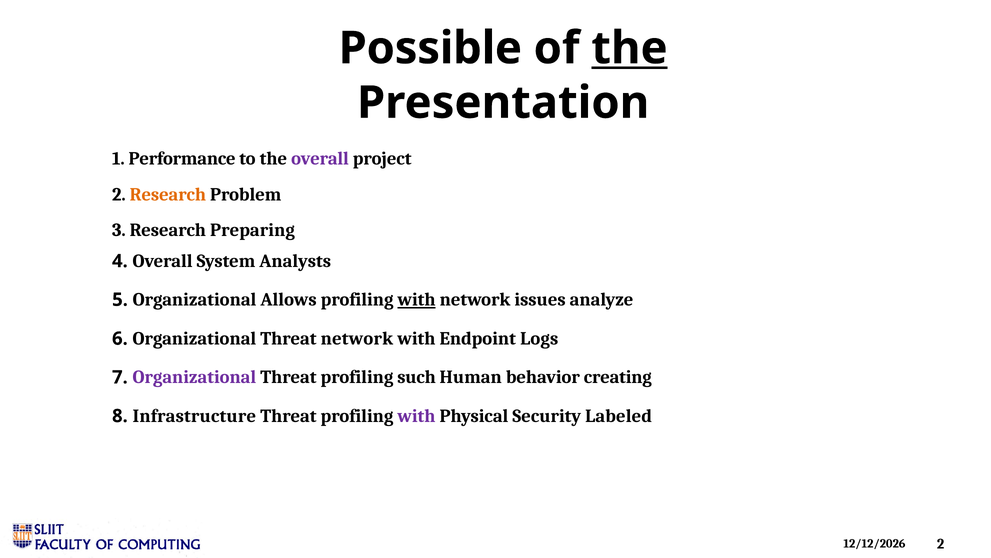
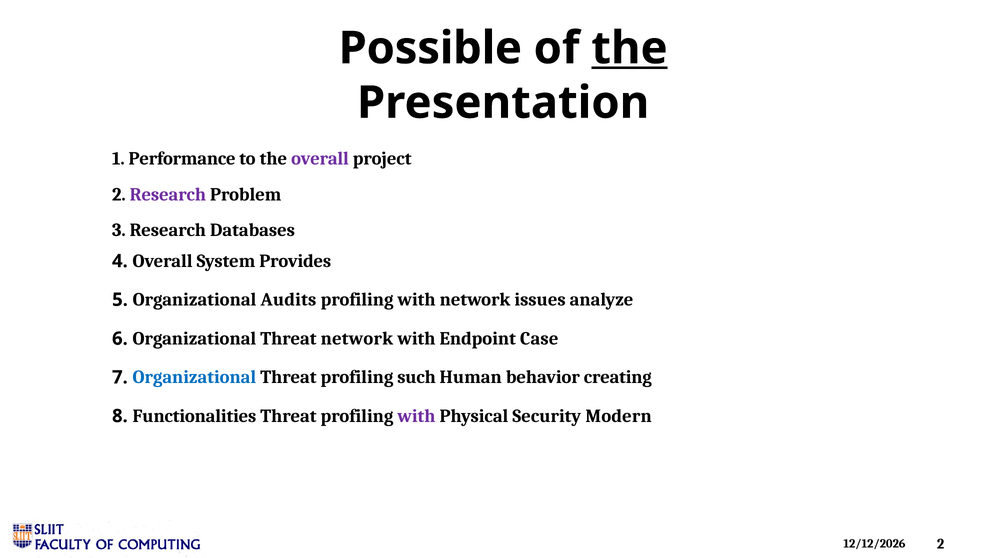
Research at (168, 194) colour: orange -> purple
Preparing: Preparing -> Databases
Analysts: Analysts -> Provides
Allows: Allows -> Audits
with at (417, 299) underline: present -> none
Logs: Logs -> Case
Organizational at (194, 377) colour: purple -> blue
Infrastructure: Infrastructure -> Functionalities
Labeled: Labeled -> Modern
